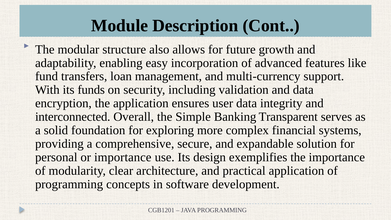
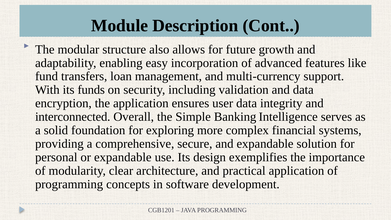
Transparent: Transparent -> Intelligence
or importance: importance -> expandable
